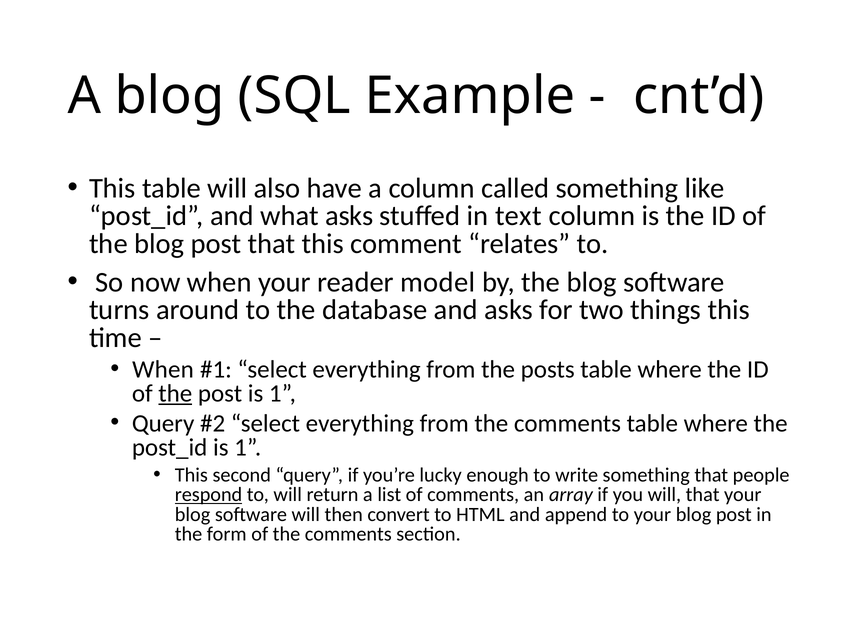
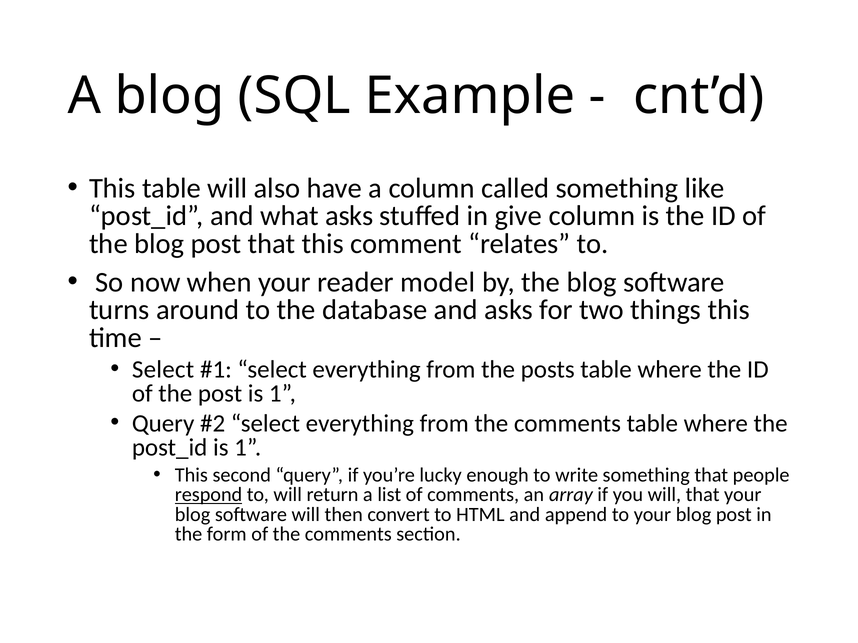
text: text -> give
When at (163, 370): When -> Select
the at (175, 394) underline: present -> none
